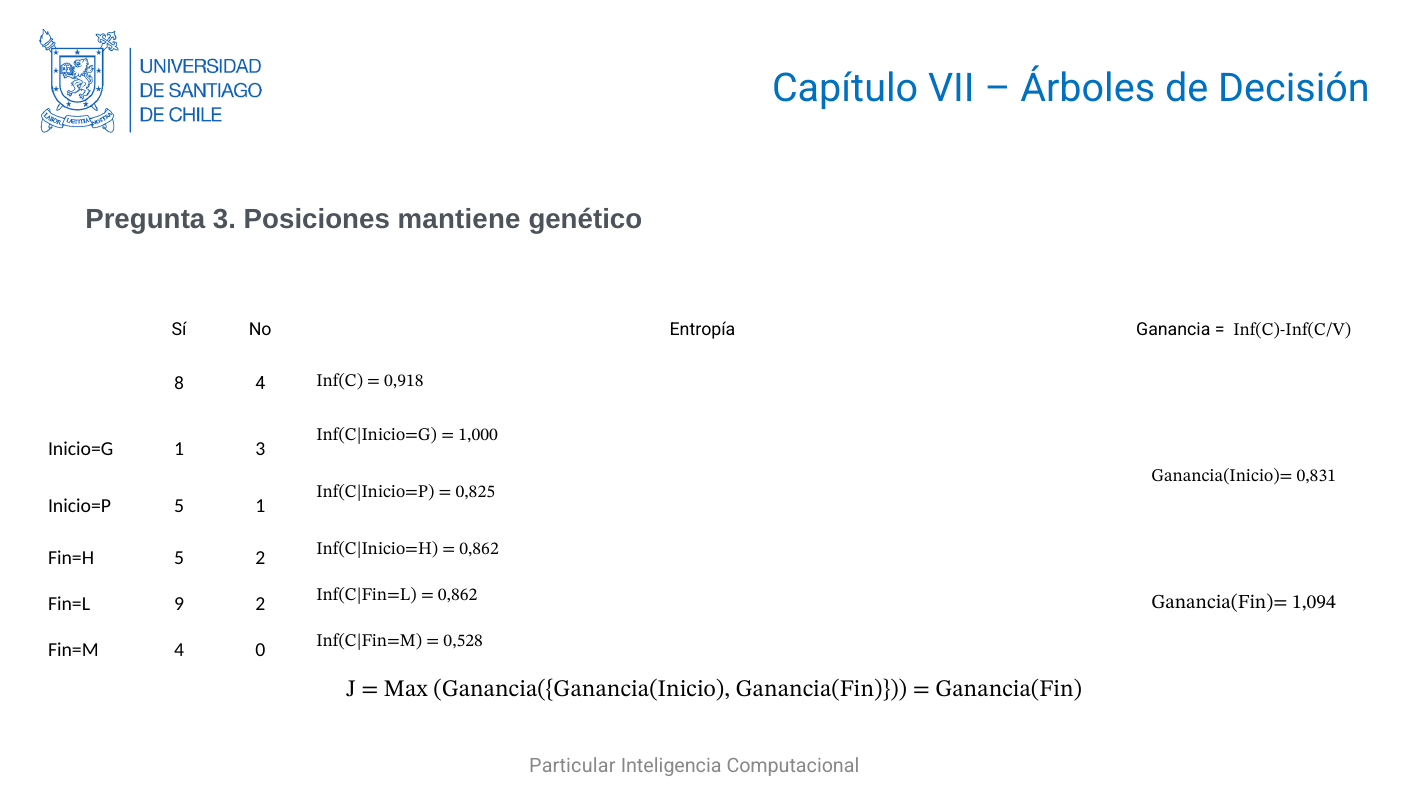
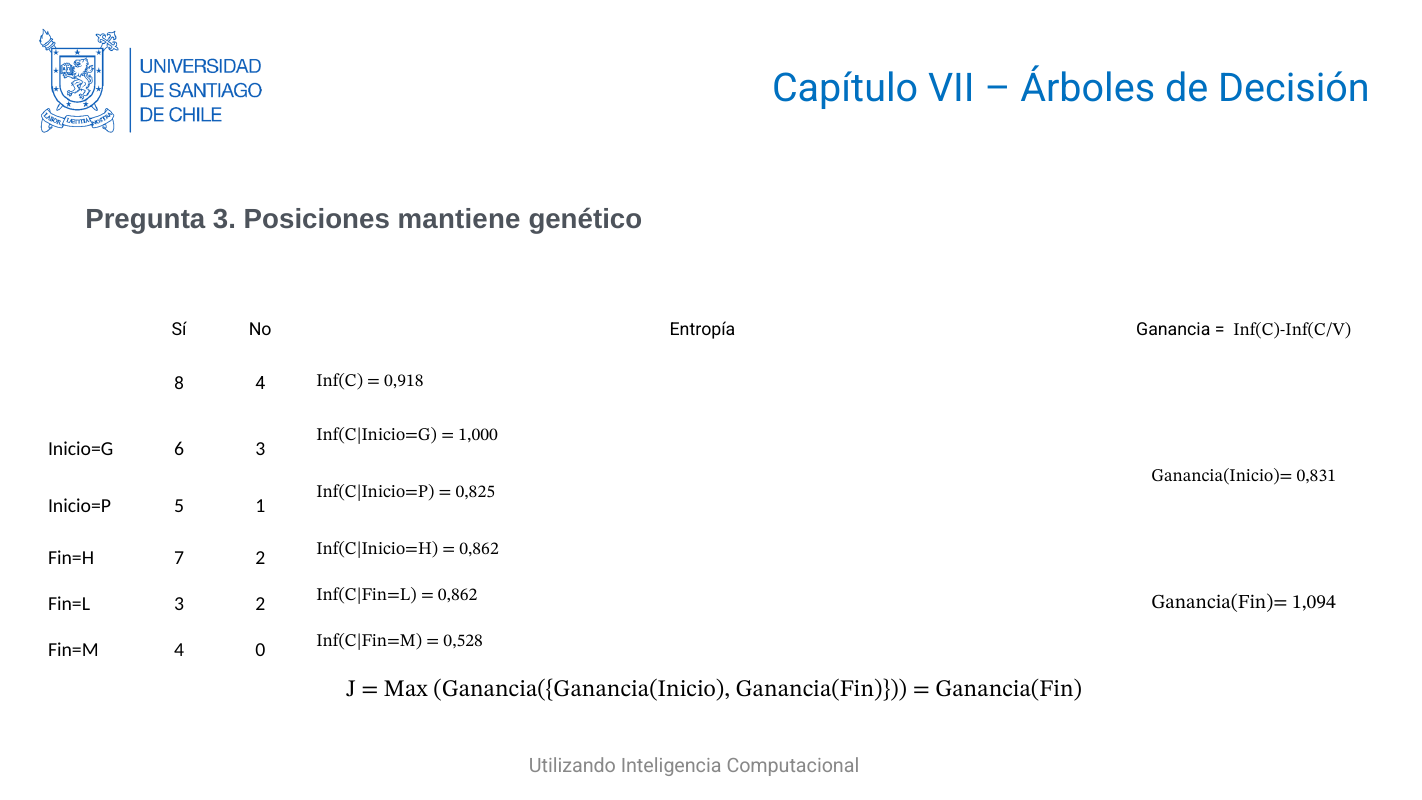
Inicio=G 1: 1 -> 6
Fin=H 5: 5 -> 7
Fin=L 9: 9 -> 3
Particular: Particular -> Utilizando
